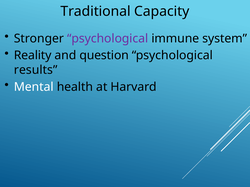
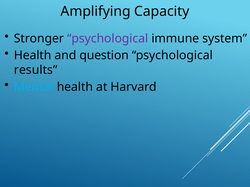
Traditional: Traditional -> Amplifying
Reality at (33, 56): Reality -> Health
Mental colour: white -> light blue
